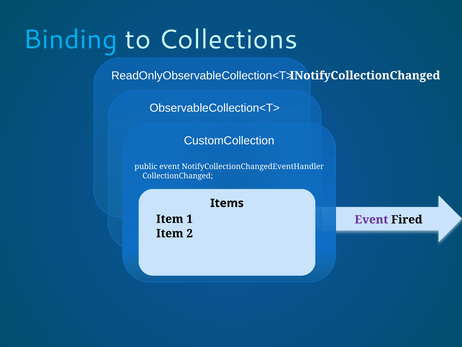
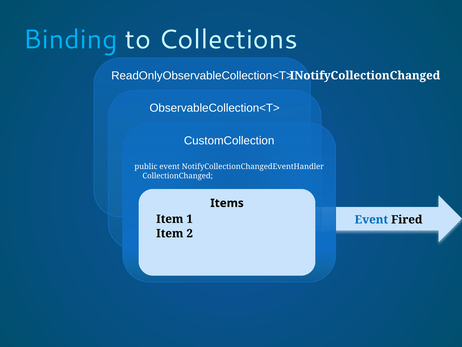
Event at (371, 219) colour: purple -> blue
